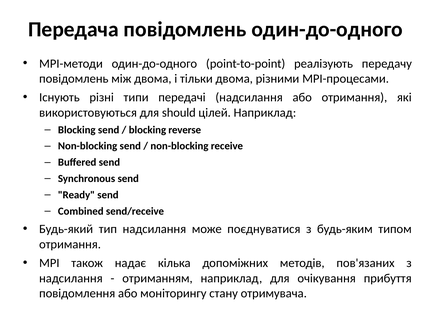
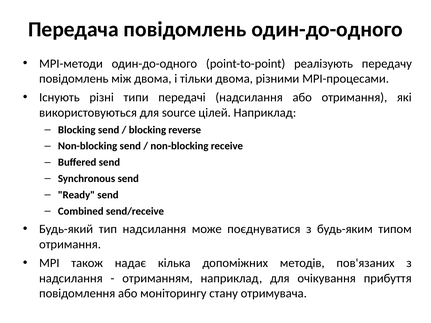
should: should -> source
